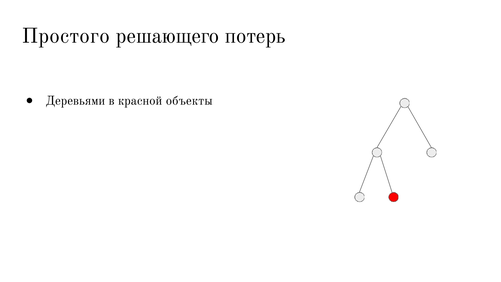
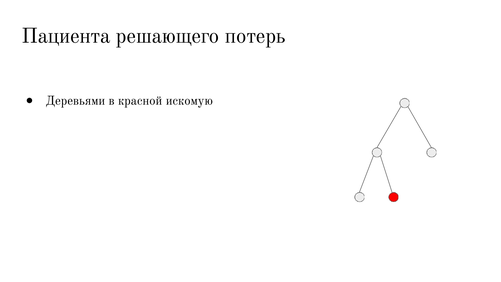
Простого: Простого -> Пациента
объекты: объекты -> искомую
